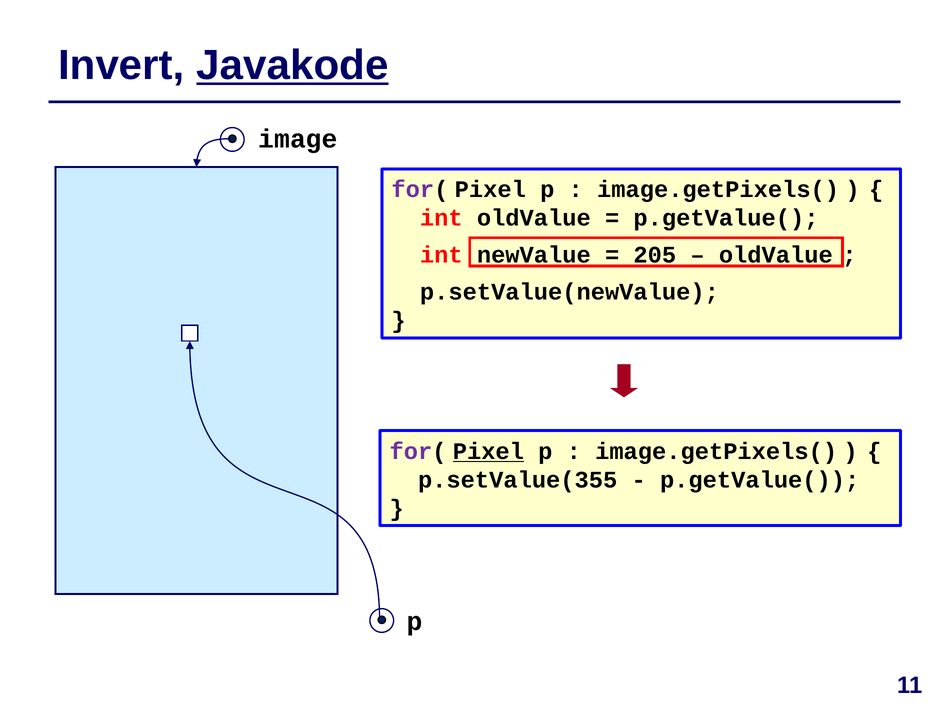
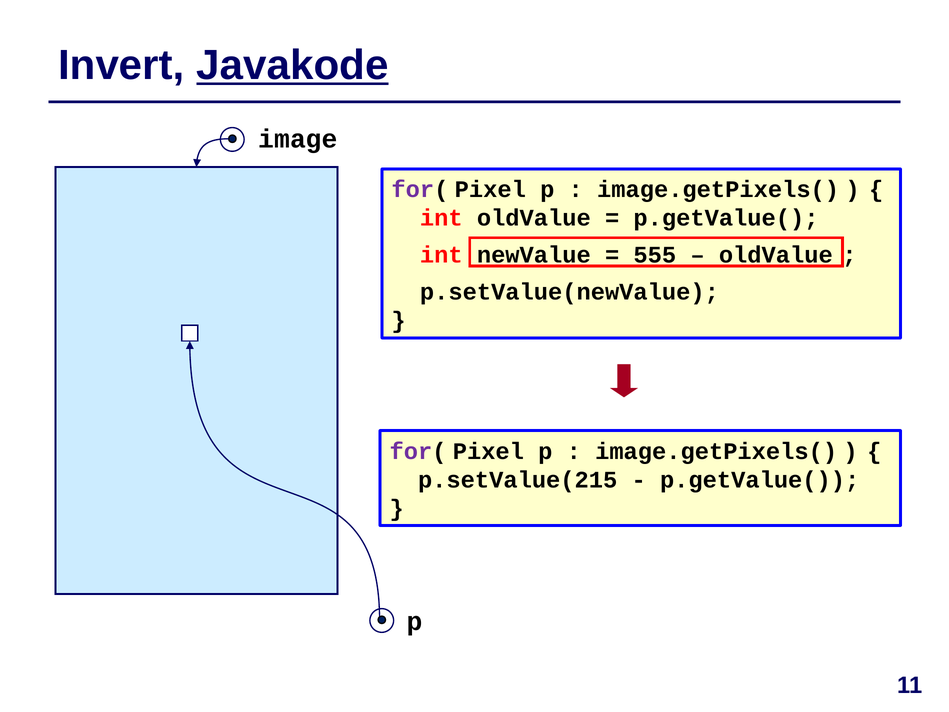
205: 205 -> 555
Pixel at (488, 451) underline: present -> none
p.setValue(355: p.setValue(355 -> p.setValue(215
